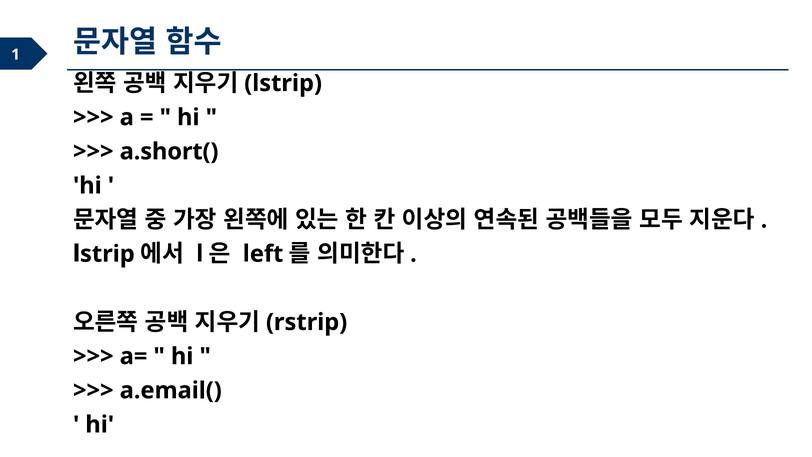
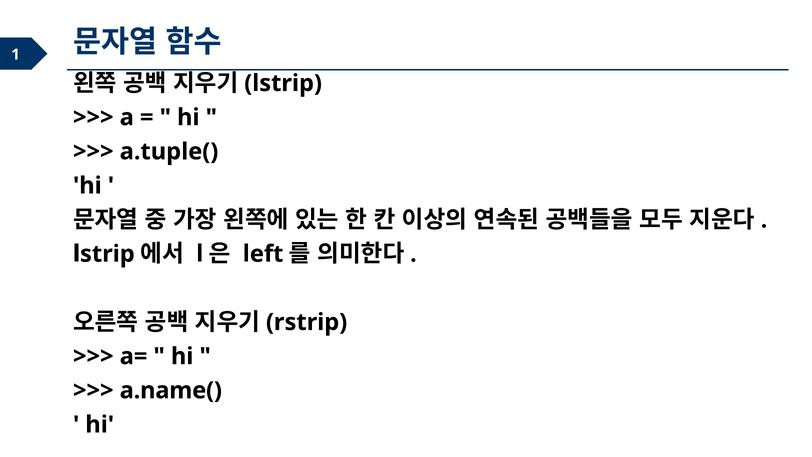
a.short(: a.short( -> a.tuple(
a.email(: a.email( -> a.name(
